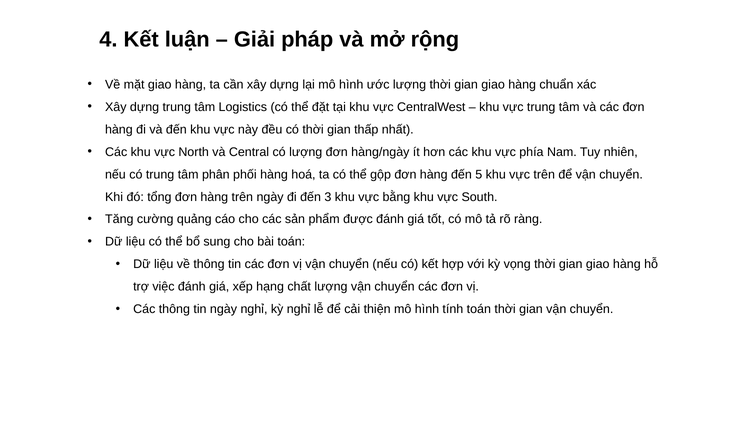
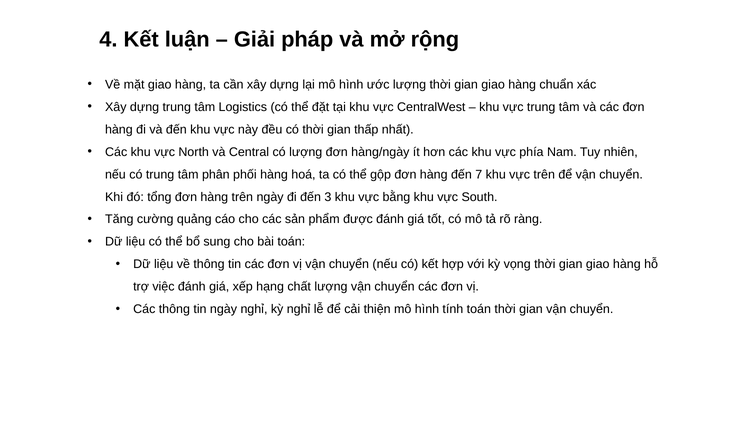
5: 5 -> 7
